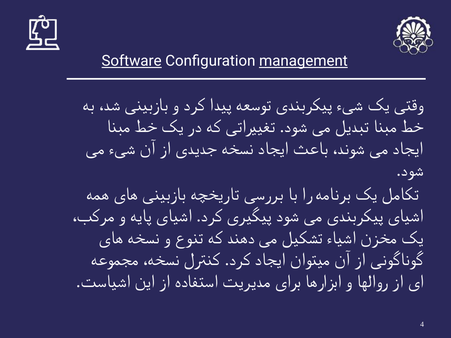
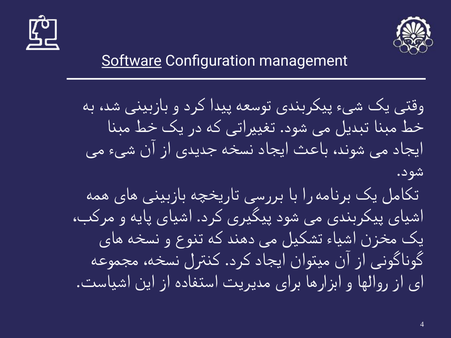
management underline: present -> none
